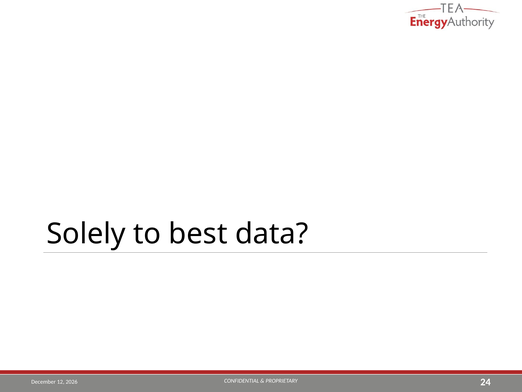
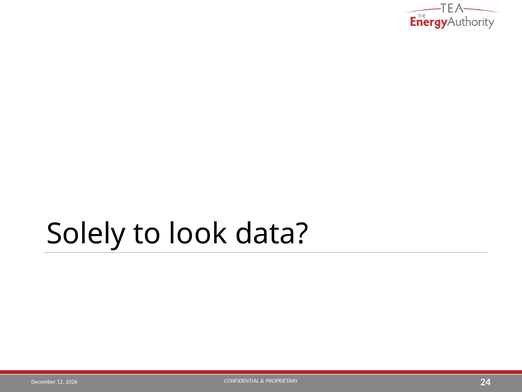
best: best -> look
